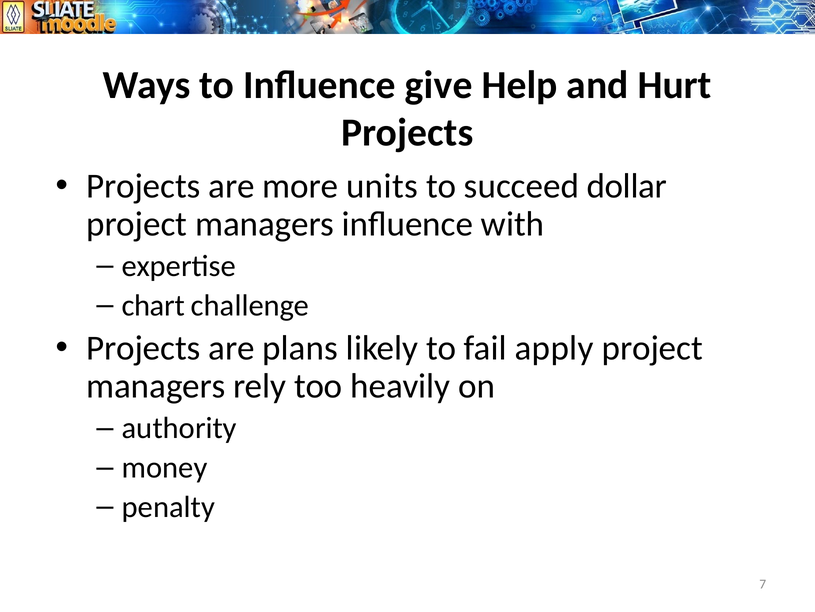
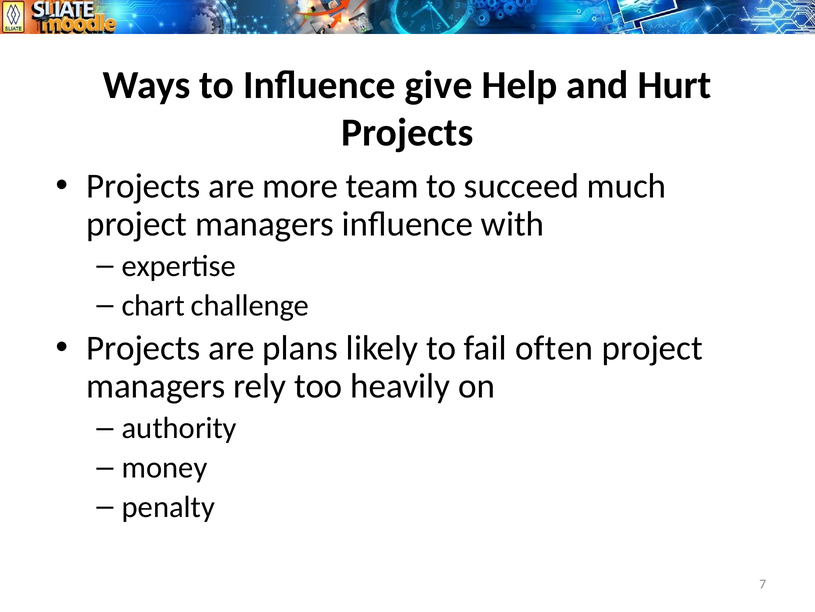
units: units -> team
dollar: dollar -> much
apply: apply -> often
